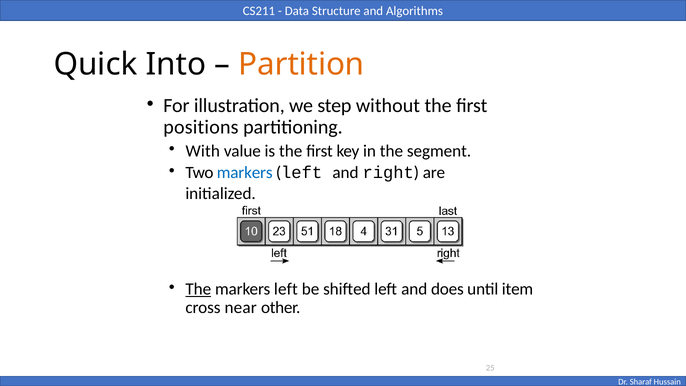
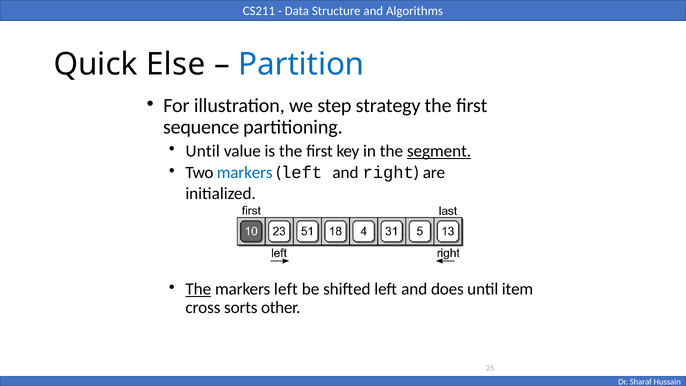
Into: Into -> Else
Partition colour: orange -> blue
without: without -> strategy
positions: positions -> sequence
With at (203, 151): With -> Until
segment underline: none -> present
near: near -> sorts
